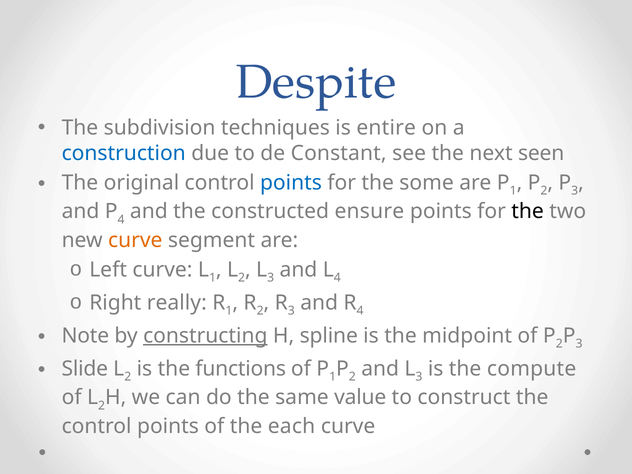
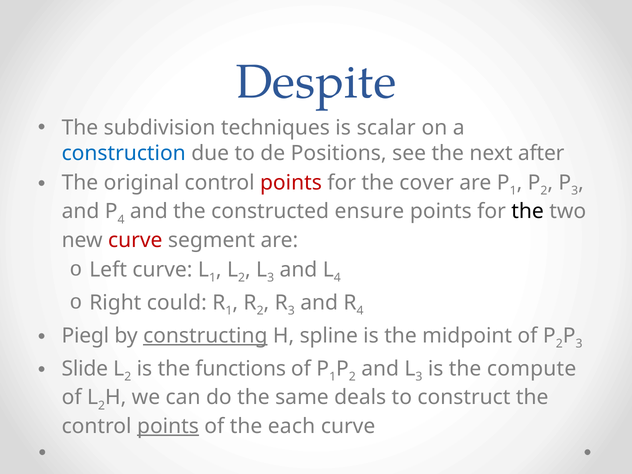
entire: entire -> scalar
Constant: Constant -> Positions
seen: seen -> after
points at (291, 183) colour: blue -> red
some: some -> cover
curve at (135, 240) colour: orange -> red
really: really -> could
Note: Note -> Piegl
value: value -> deals
points at (168, 426) underline: none -> present
